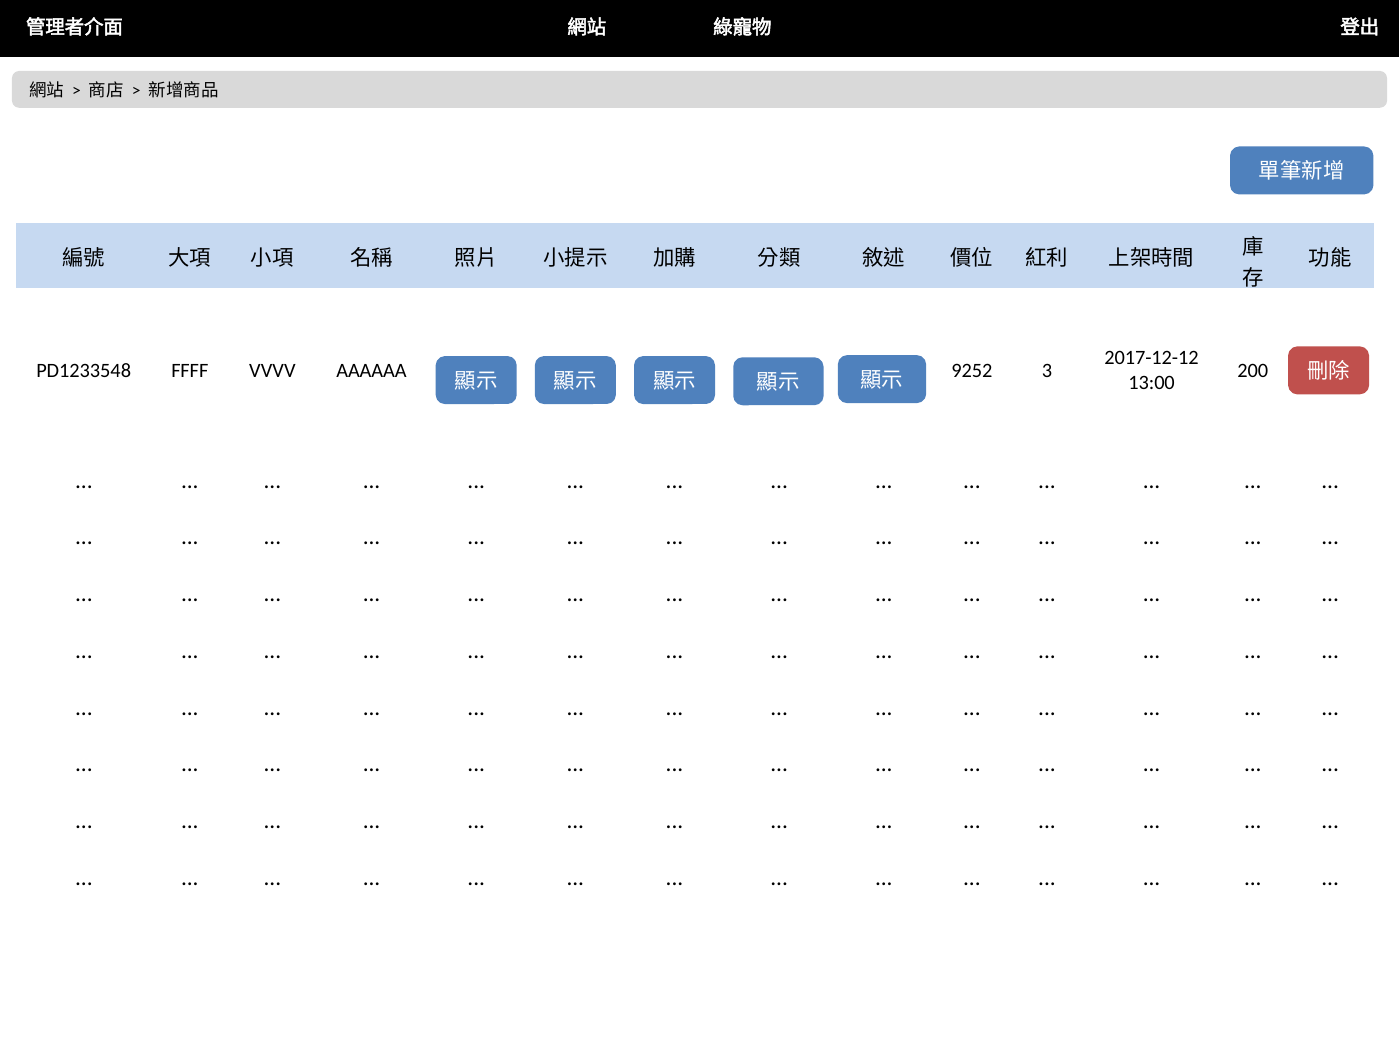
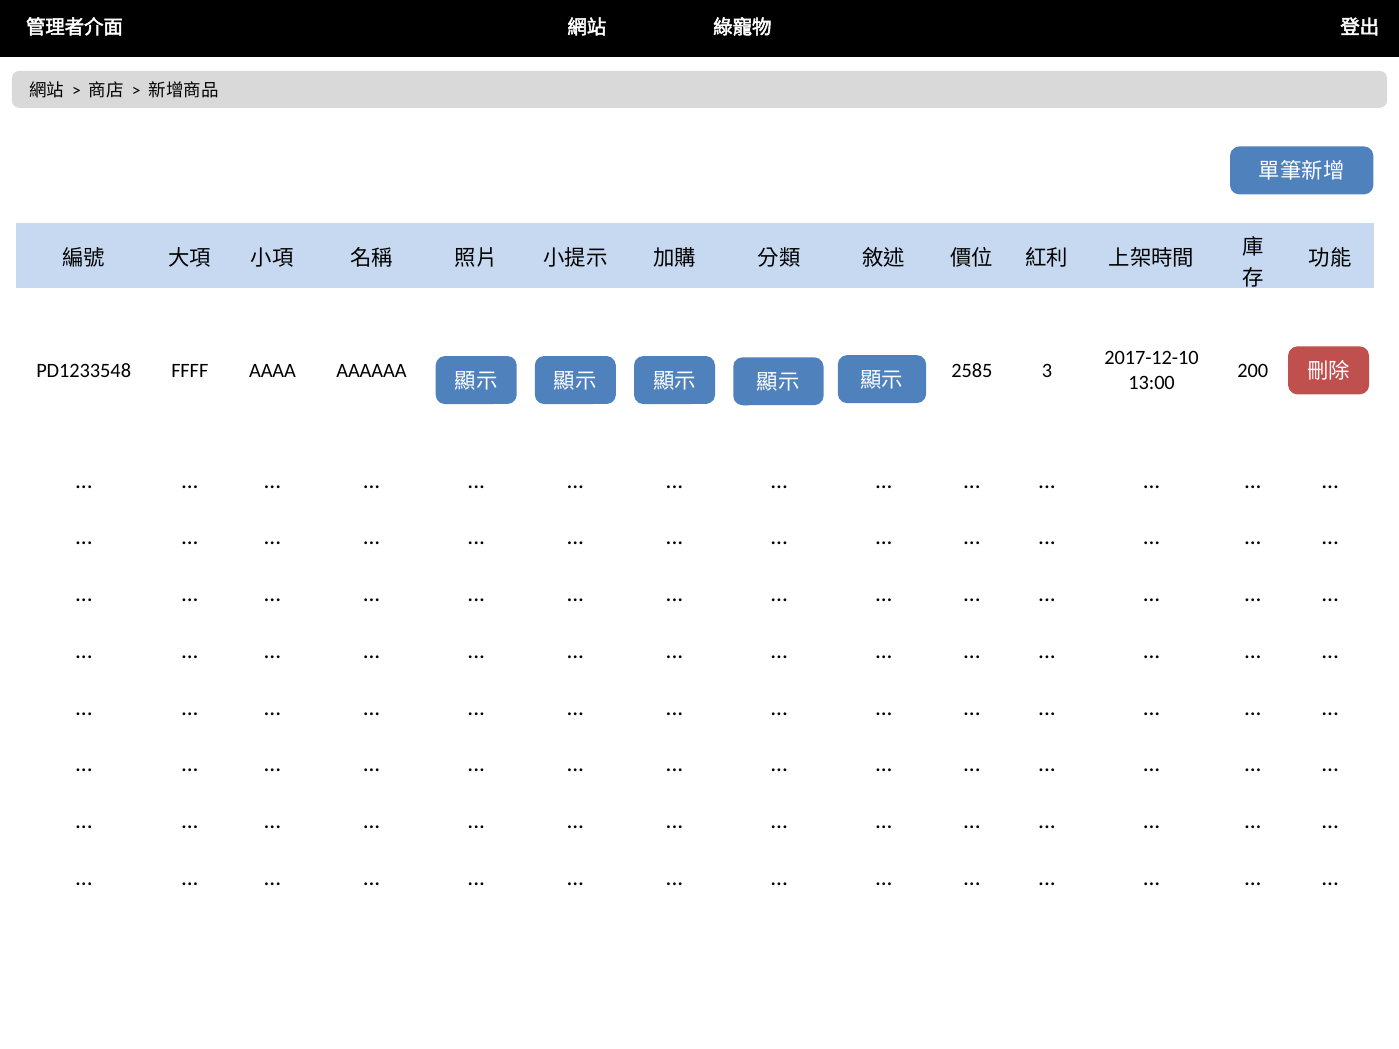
2017-12-12: 2017-12-12 -> 2017-12-10
VVVV: VVVV -> AAAA
9252: 9252 -> 2585
